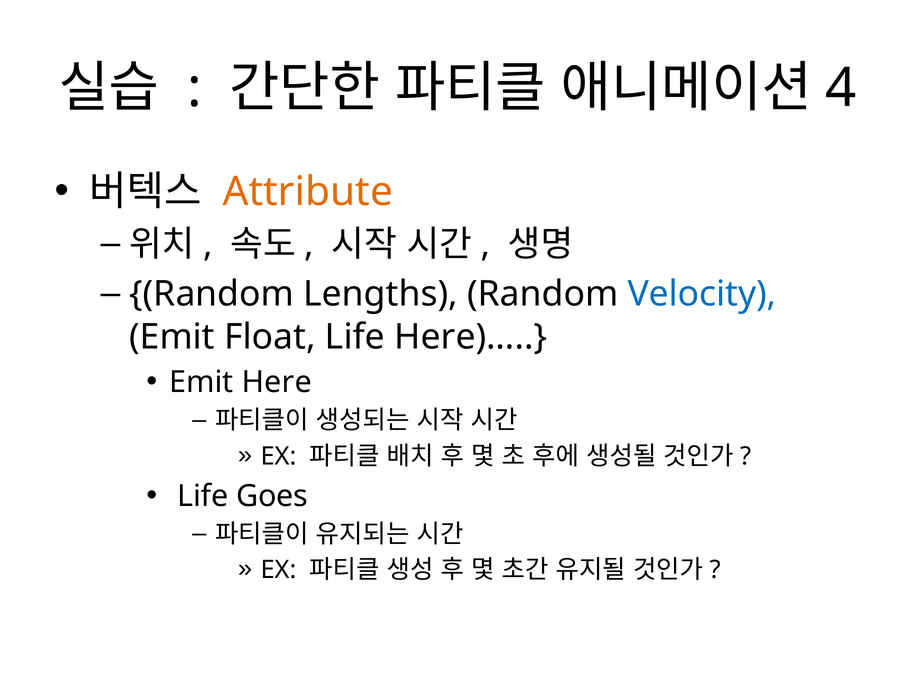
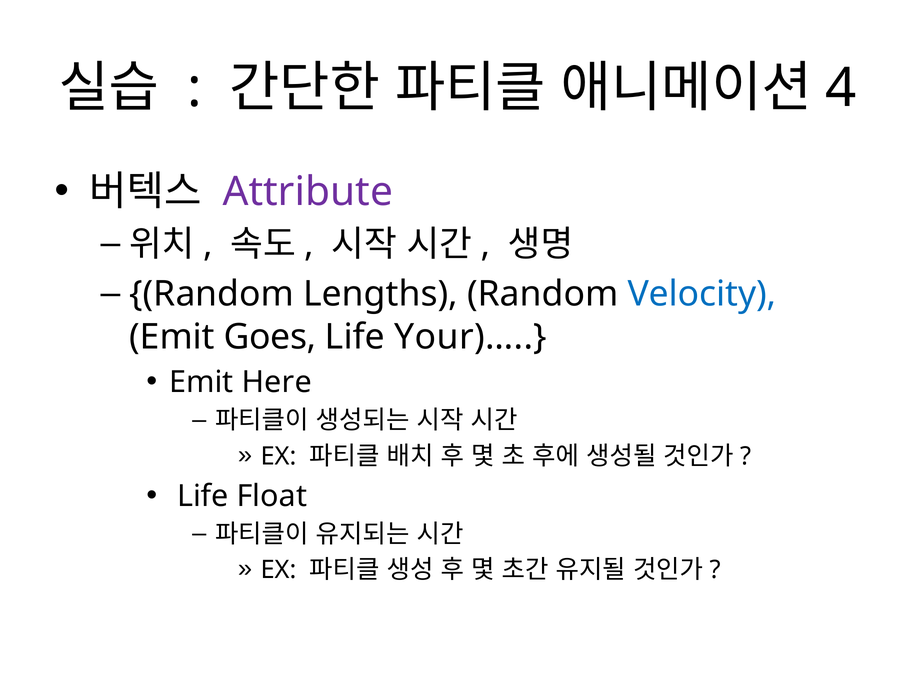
Attribute colour: orange -> purple
Float: Float -> Goes
Here)…: Here)… -> Your)…
Goes: Goes -> Float
